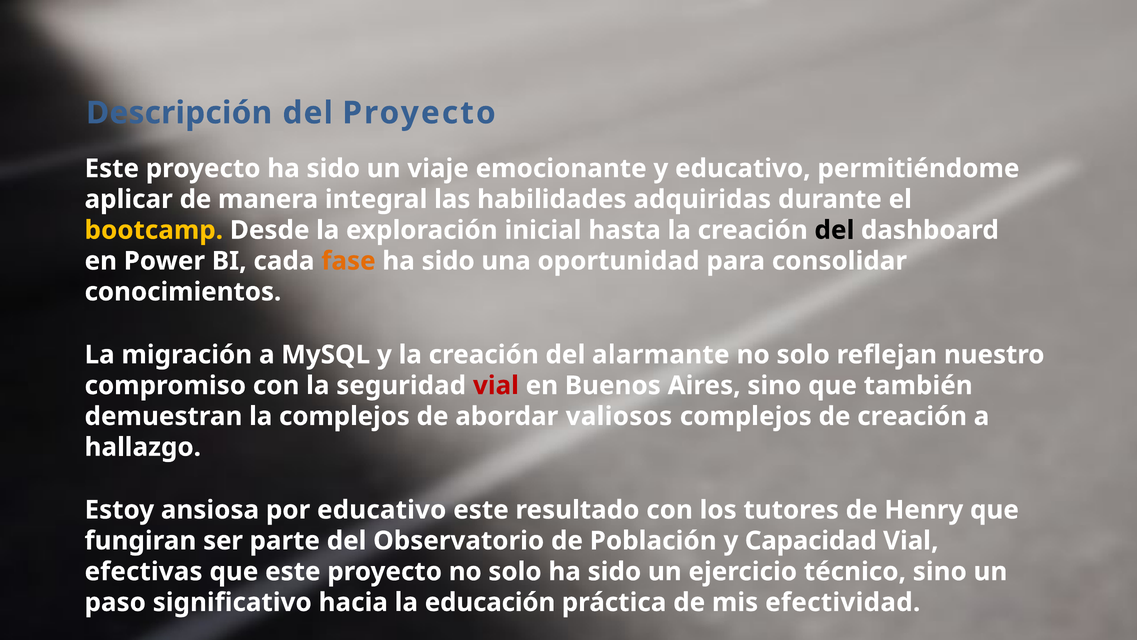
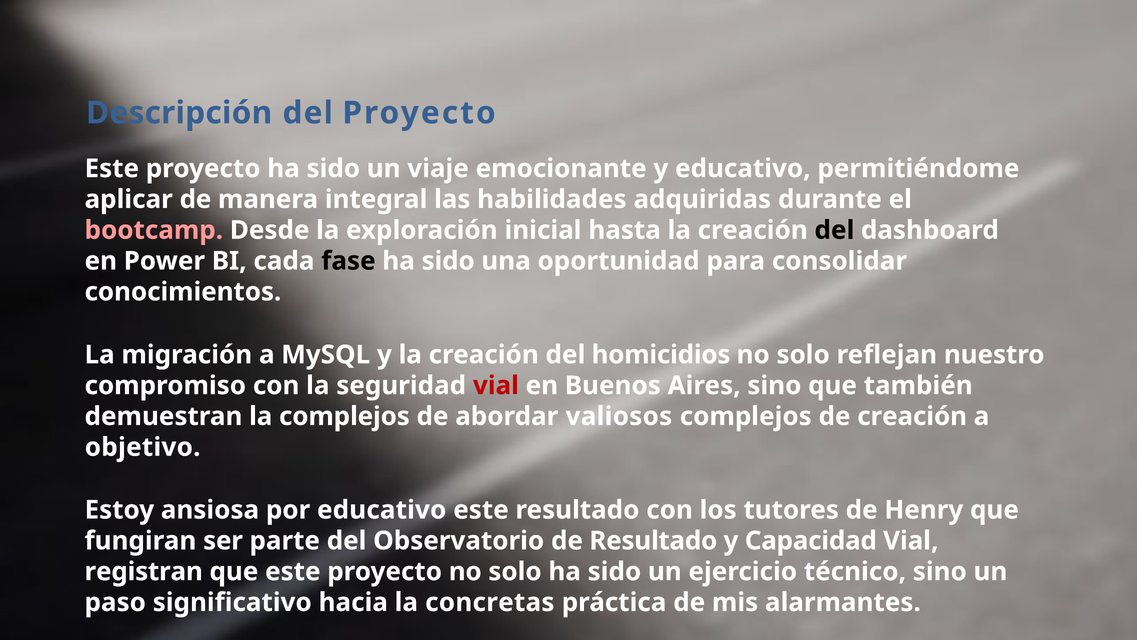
bootcamp colour: yellow -> pink
fase colour: orange -> black
alarmante: alarmante -> homicidios
hallazgo: hallazgo -> objetivo
de Población: Población -> Resultado
efectivas: efectivas -> registran
educación: educación -> concretas
efectividad: efectividad -> alarmantes
